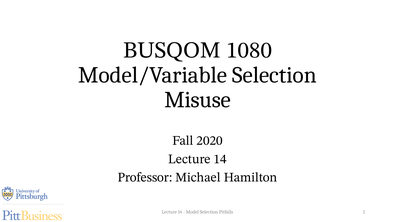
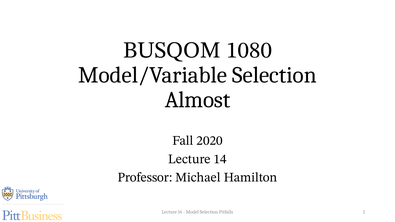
Misuse: Misuse -> Almost
